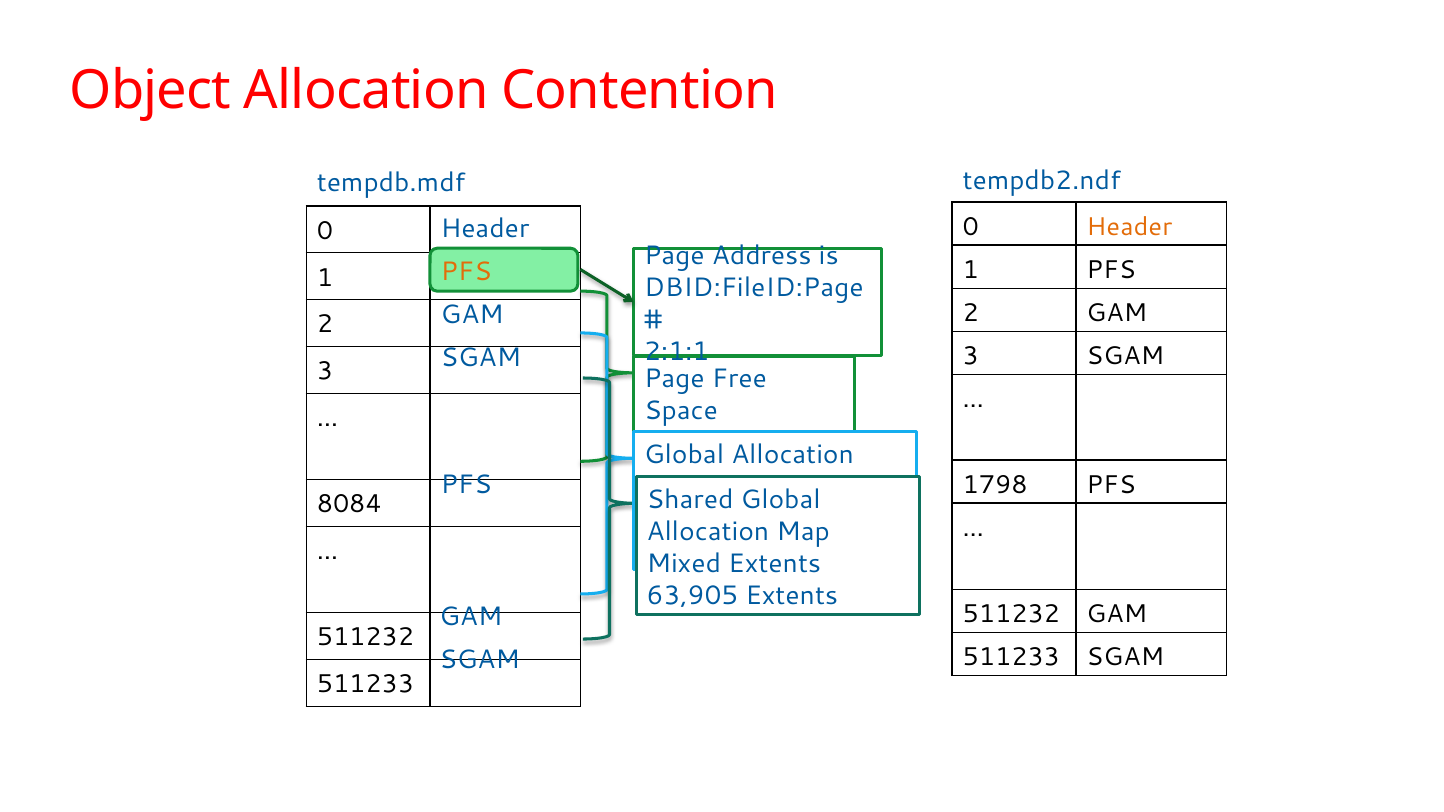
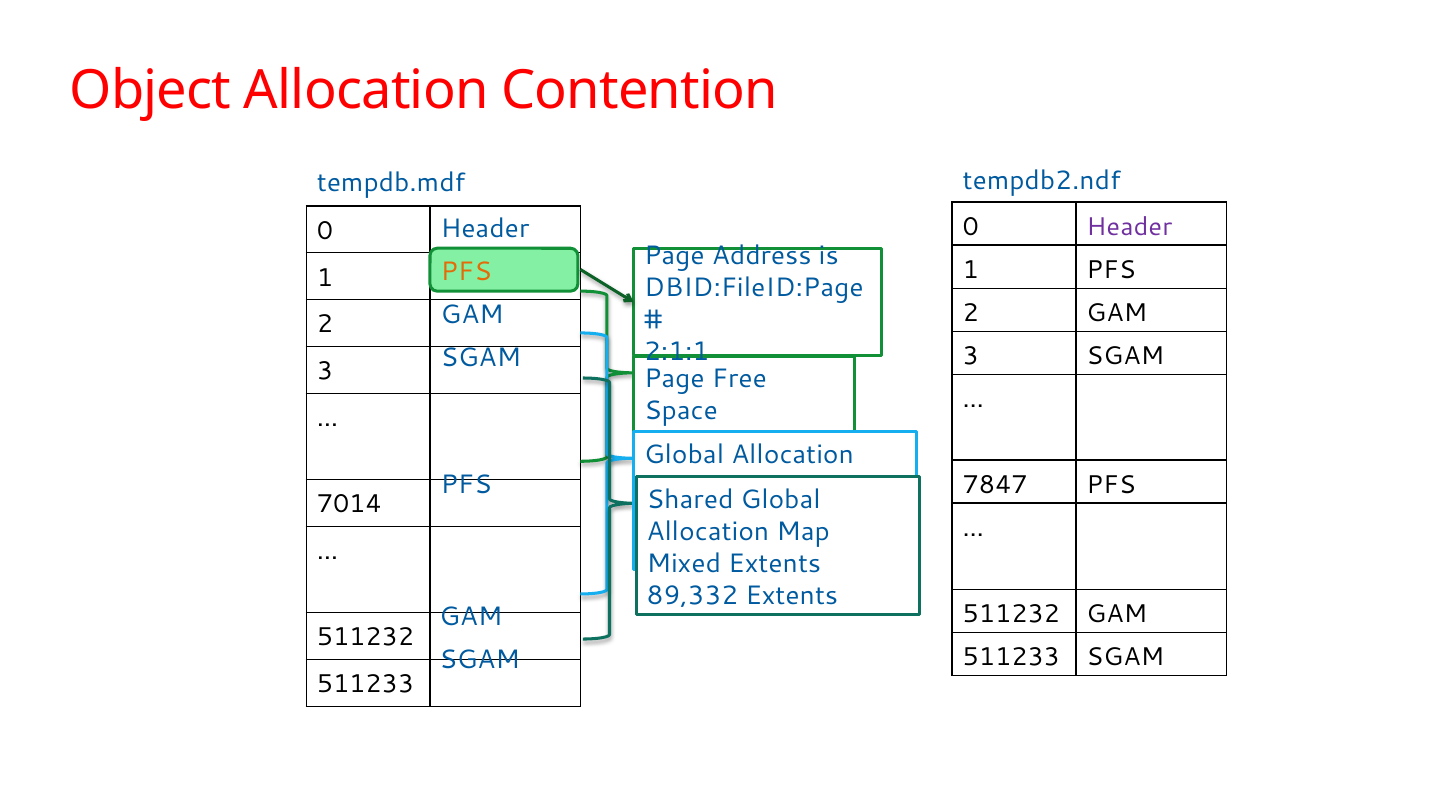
Header at (1129, 227) colour: orange -> purple
1798: 1798 -> 7847
8084: 8084 -> 7014
63,905: 63,905 -> 89,332
